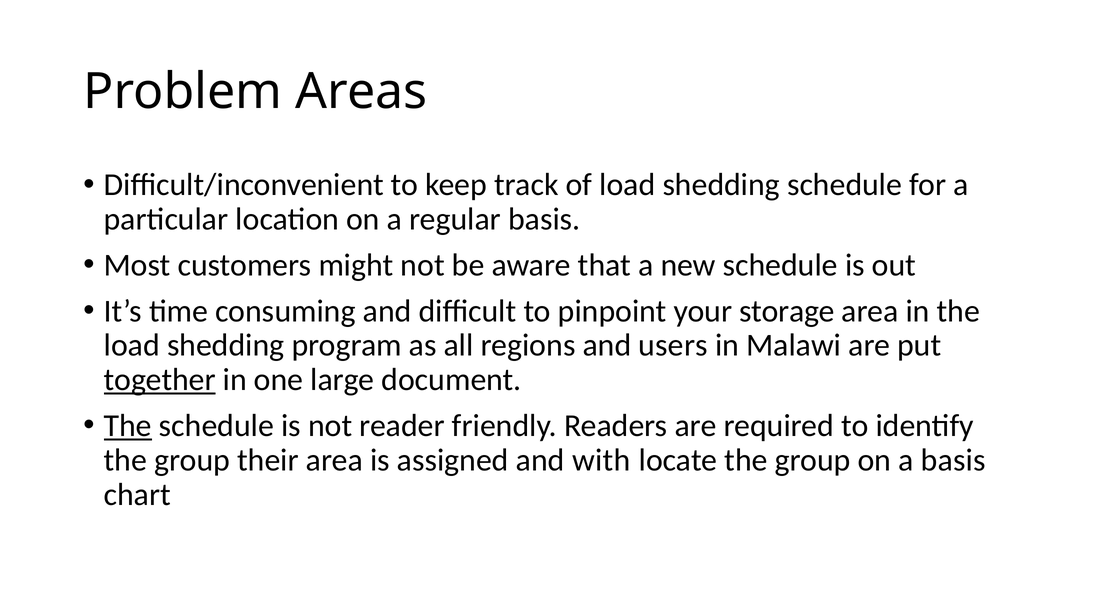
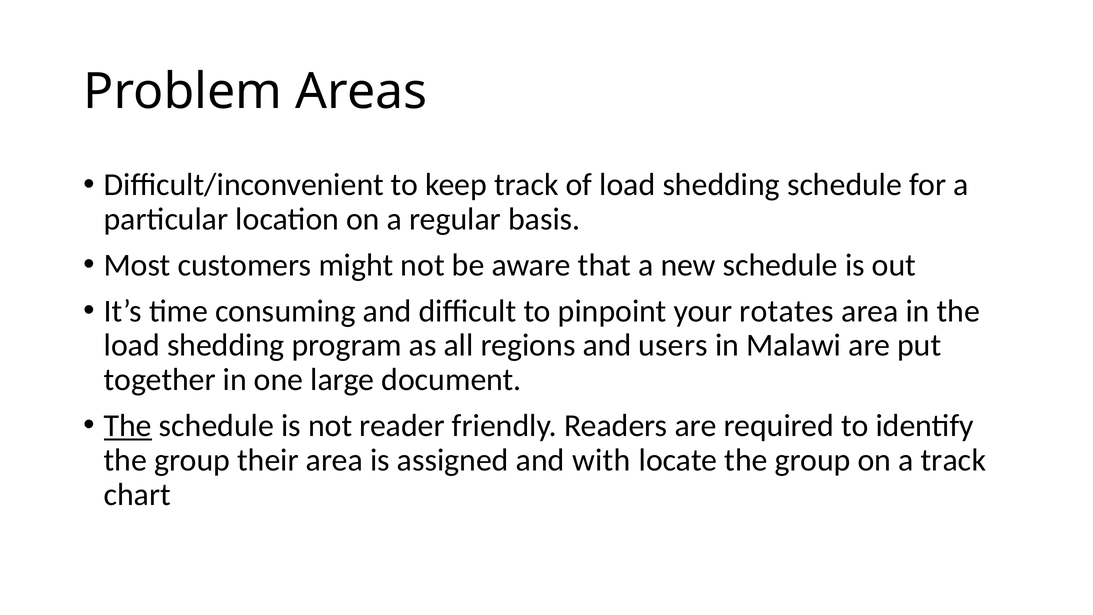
storage: storage -> rotates
together underline: present -> none
a basis: basis -> track
